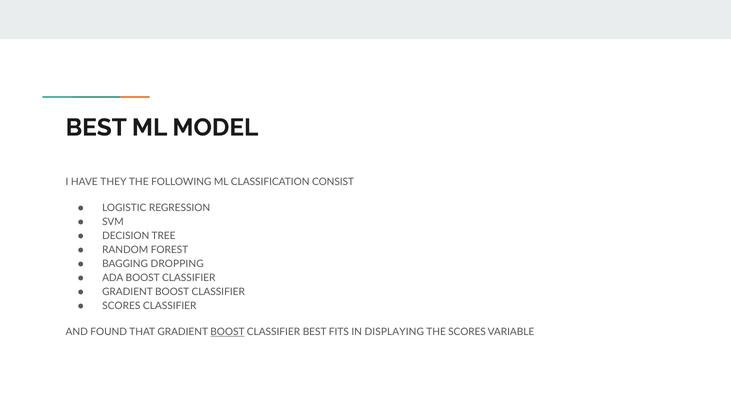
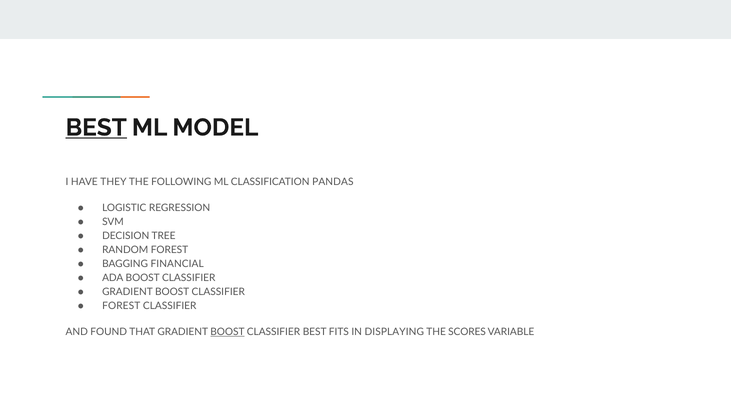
BEST at (96, 128) underline: none -> present
CONSIST: CONSIST -> PANDAS
DROPPING: DROPPING -> FINANCIAL
SCORES at (121, 306): SCORES -> FOREST
